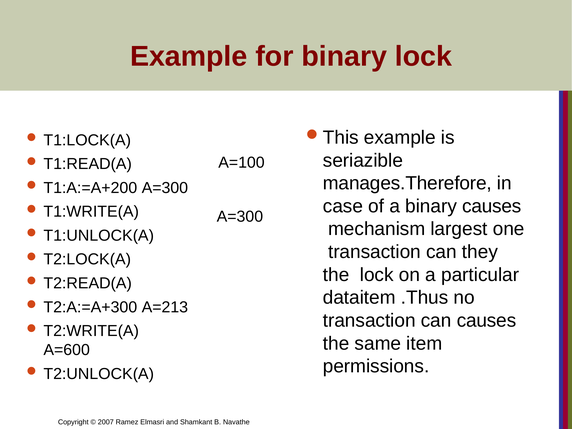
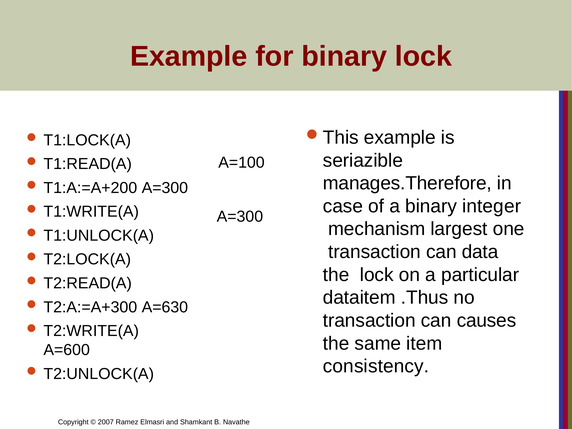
binary causes: causes -> integer
they: they -> data
A=213: A=213 -> A=630
permissions: permissions -> consistency
